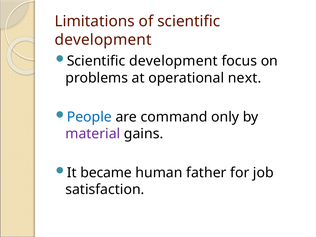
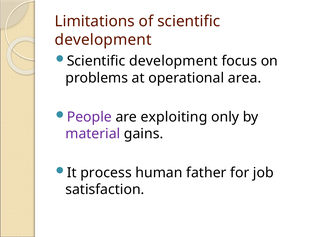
next: next -> area
People colour: blue -> purple
command: command -> exploiting
became: became -> process
